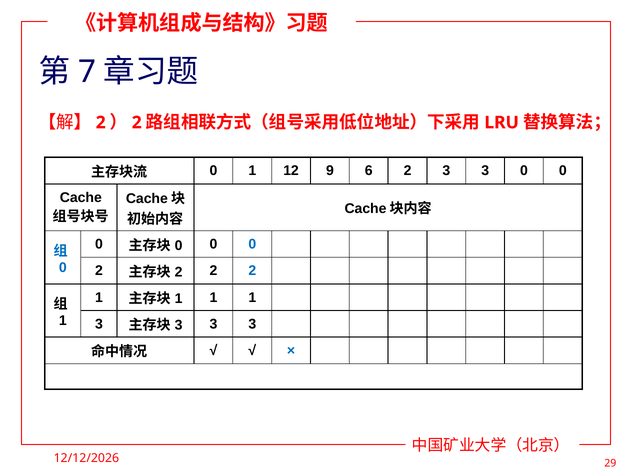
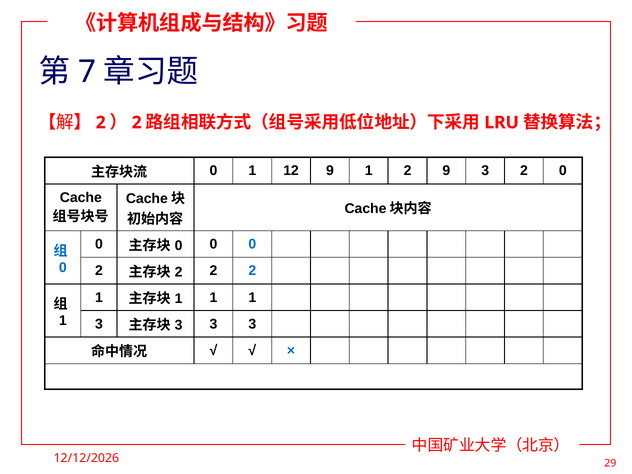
9 6: 6 -> 1
2 3: 3 -> 9
3 0: 0 -> 2
